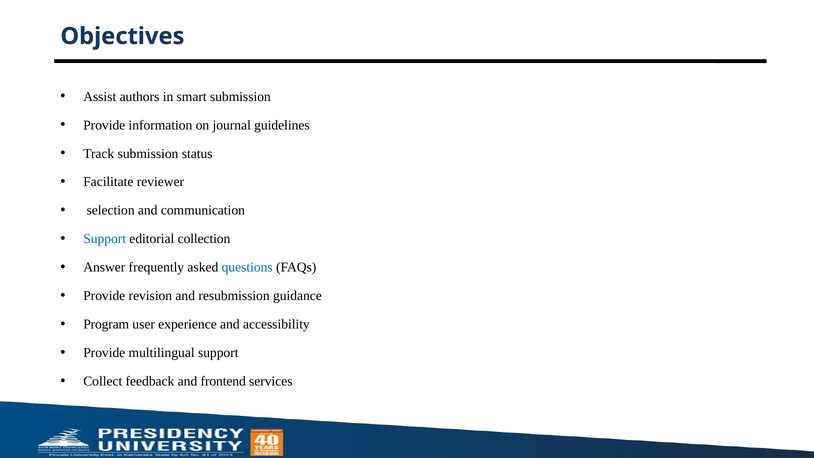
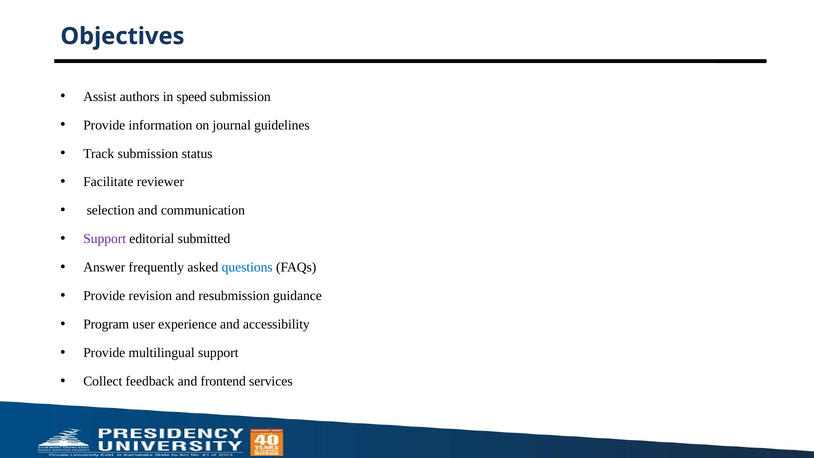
smart: smart -> speed
Support at (105, 239) colour: blue -> purple
collection: collection -> submitted
